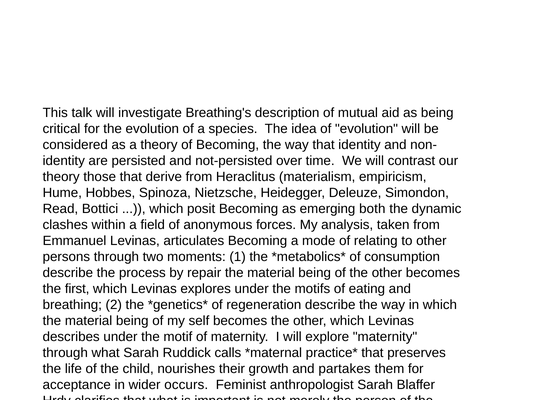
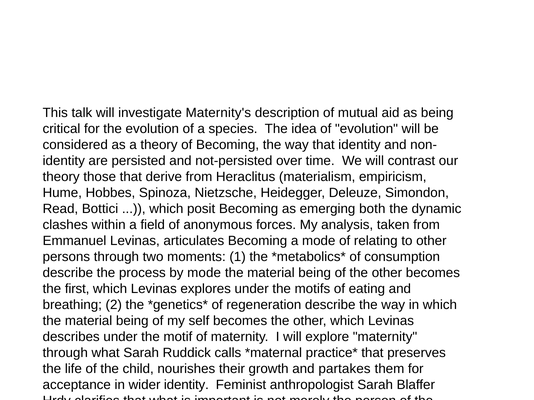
Breathing's: Breathing's -> Maternity's
by repair: repair -> mode
wider occurs: occurs -> identity
